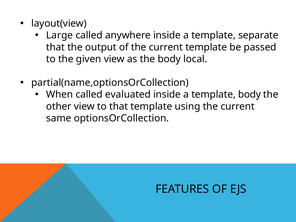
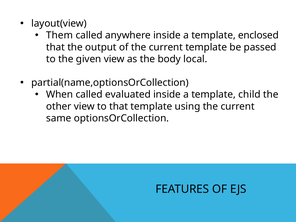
Large: Large -> Them
separate: separate -> enclosed
template body: body -> child
